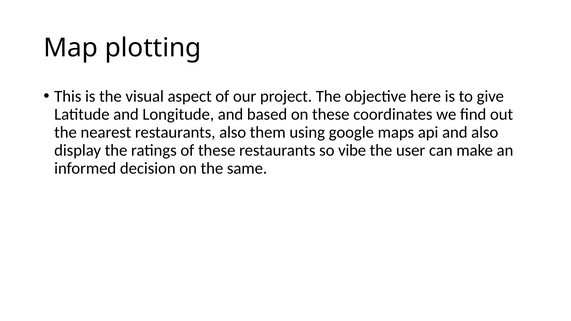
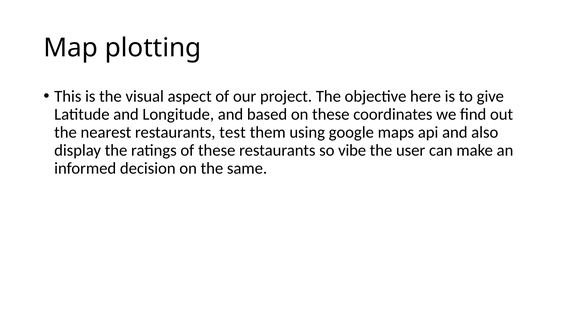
restaurants also: also -> test
